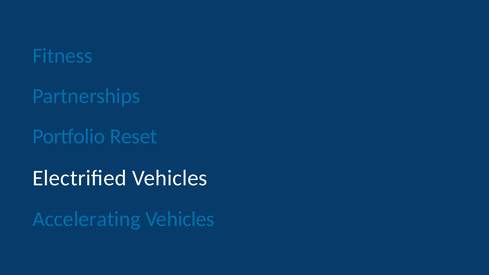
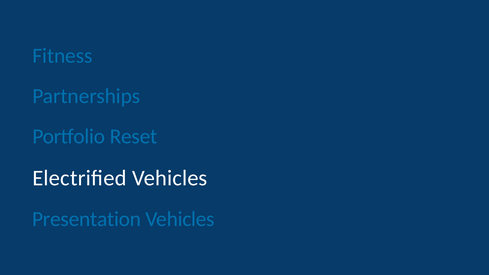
Accelerating: Accelerating -> Presentation
